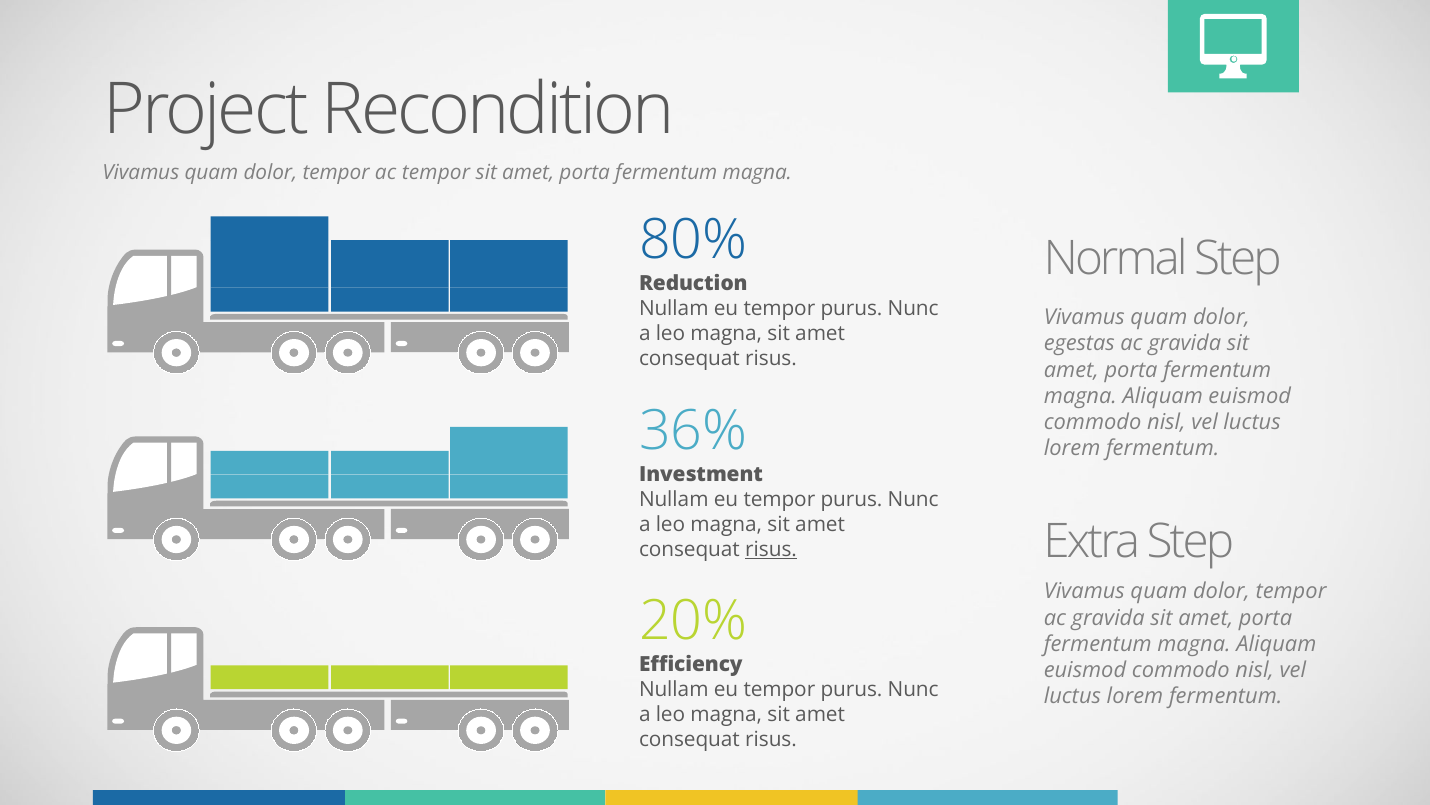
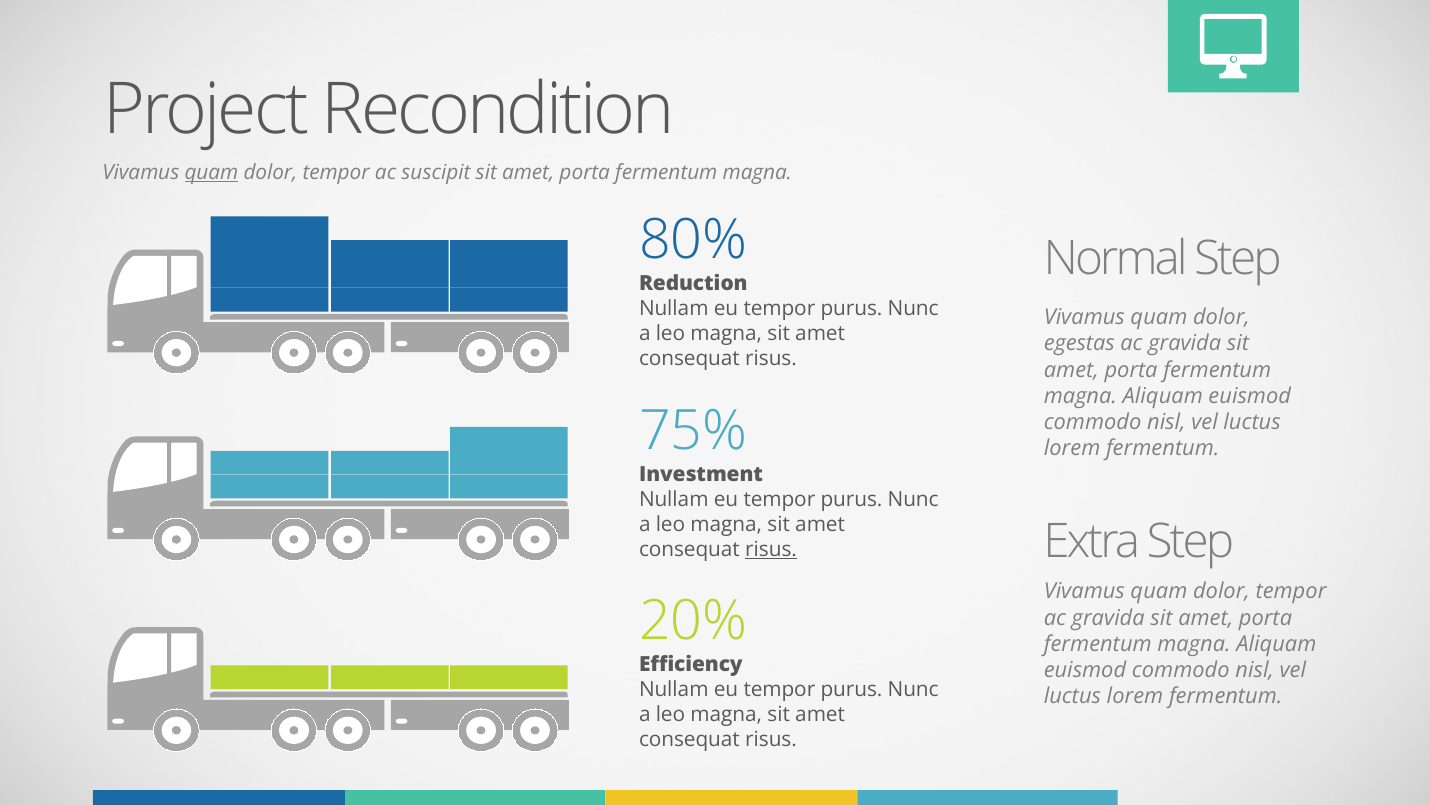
quam at (211, 172) underline: none -> present
ac tempor: tempor -> suscipit
36%: 36% -> 75%
